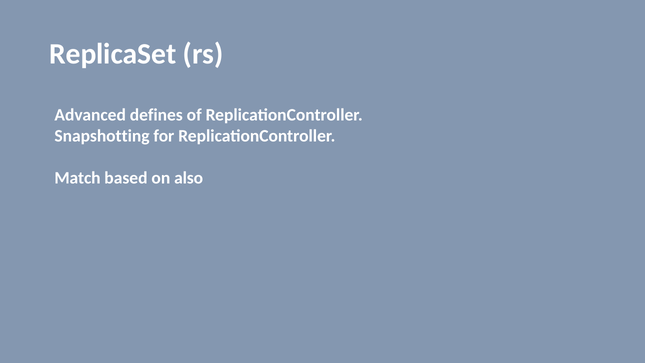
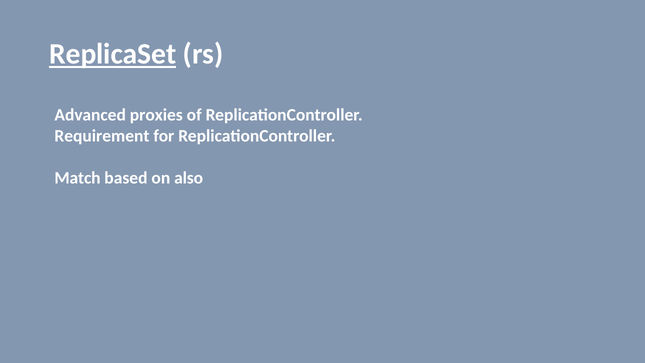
ReplicaSet underline: none -> present
defines: defines -> proxies
Snapshotting: Snapshotting -> Requirement
